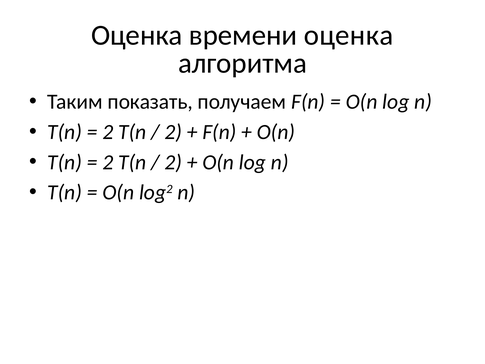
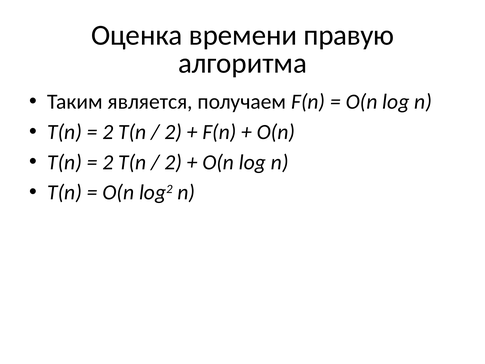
времени оценка: оценка -> правую
показать: показать -> является
